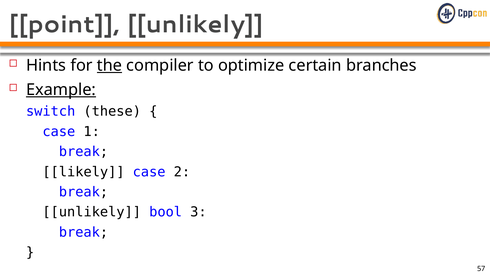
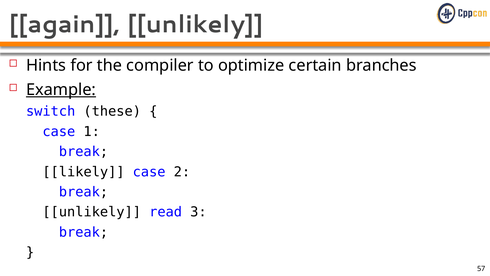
point: point -> again
the underline: present -> none
bool: bool -> read
